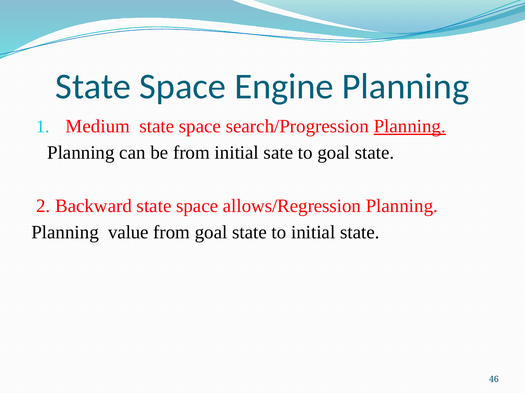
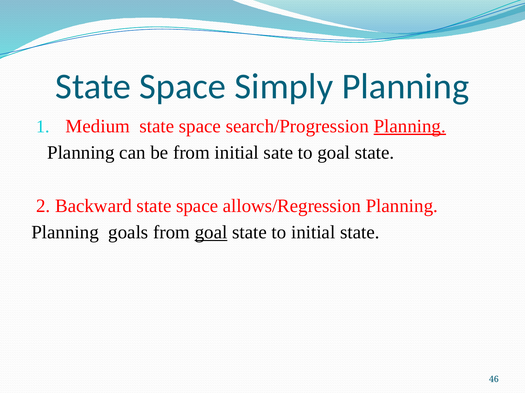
Engine: Engine -> Simply
value: value -> goals
goal at (211, 233) underline: none -> present
